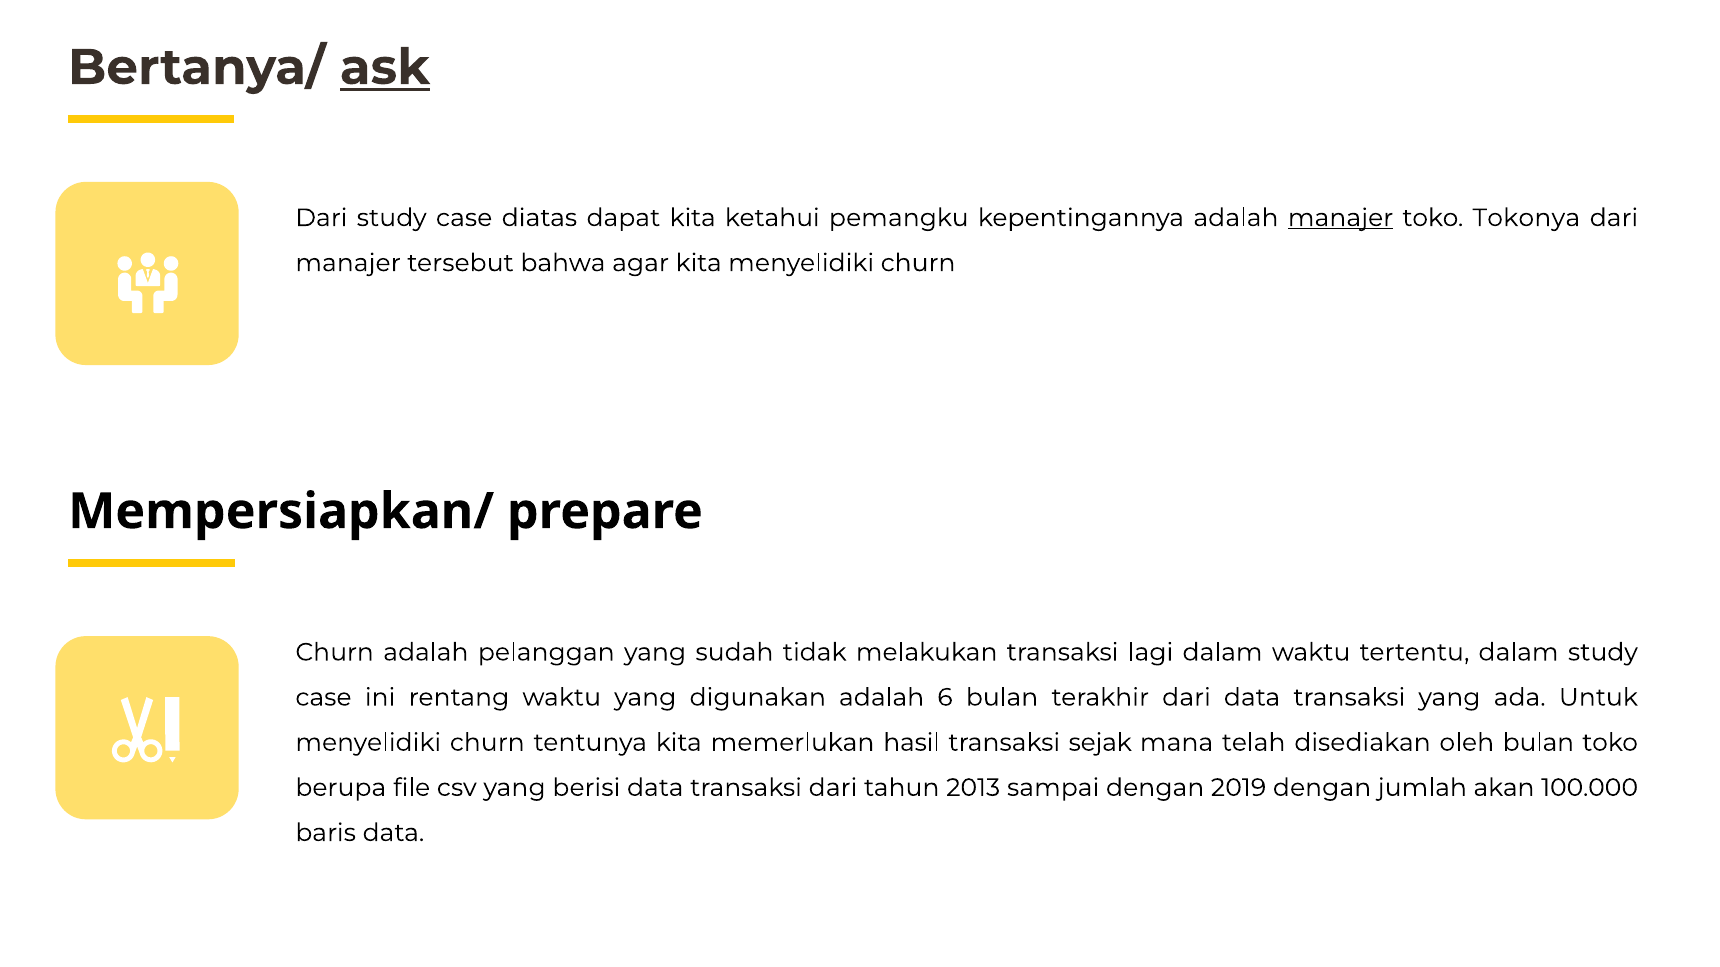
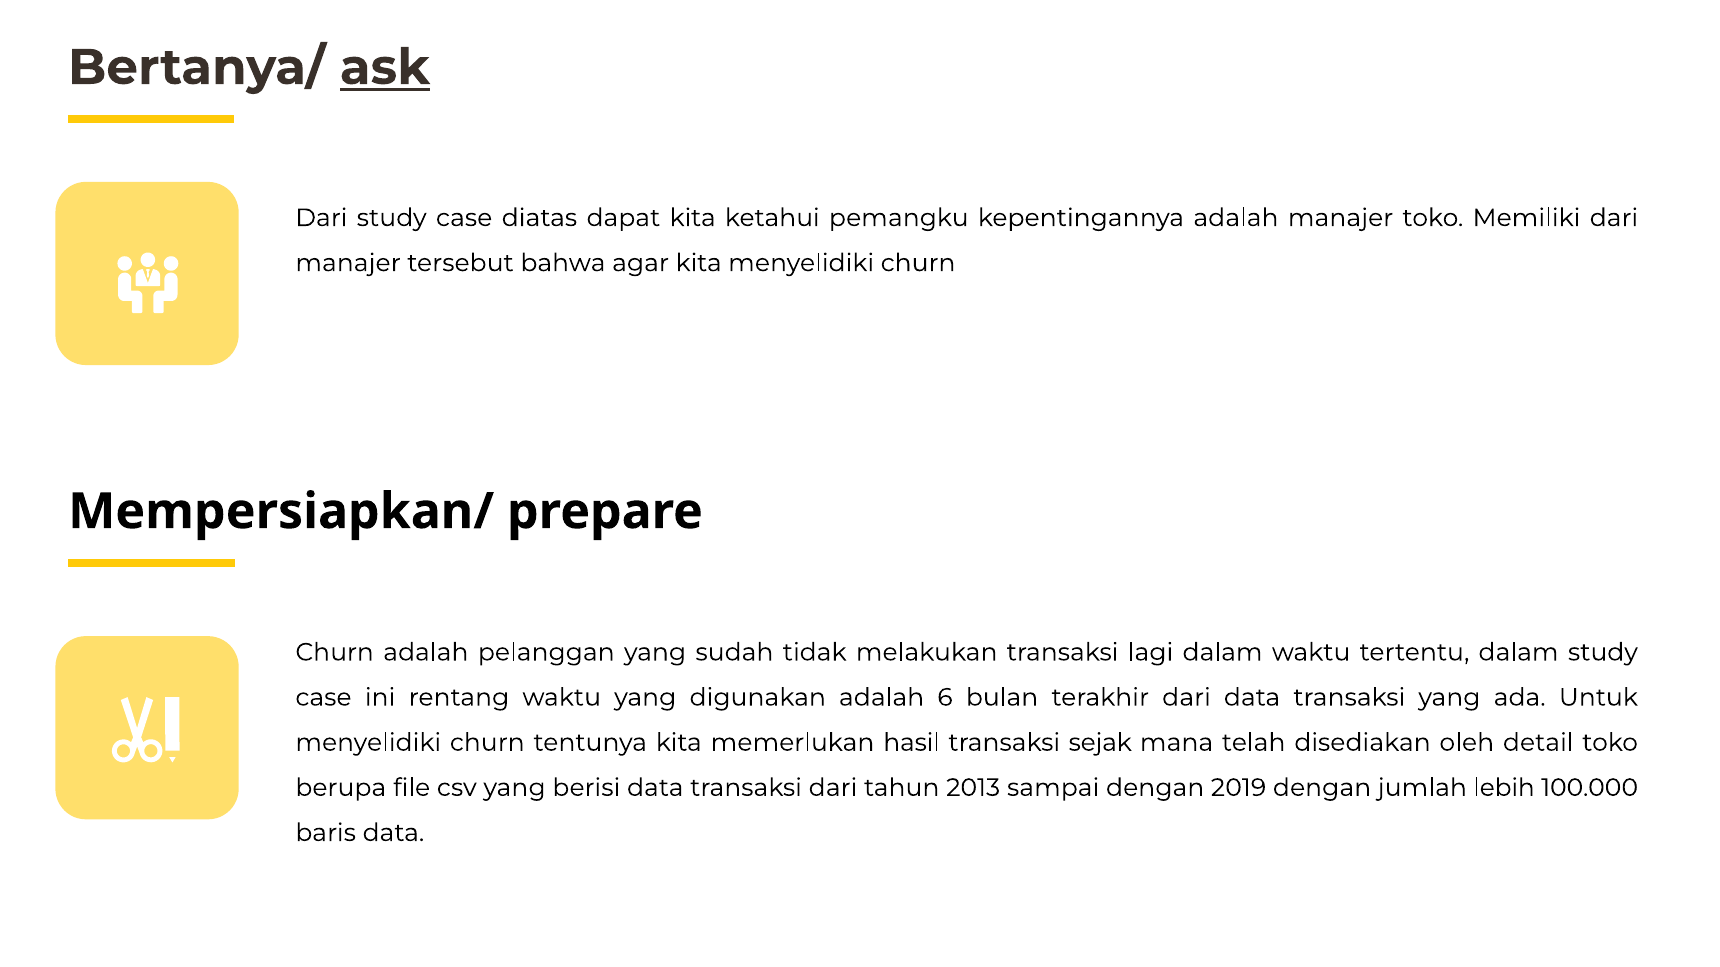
manajer at (1341, 218) underline: present -> none
Tokonya: Tokonya -> Memiliki
oleh bulan: bulan -> detail
akan: akan -> lebih
